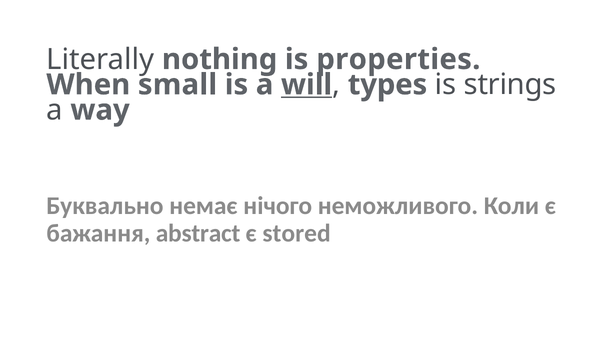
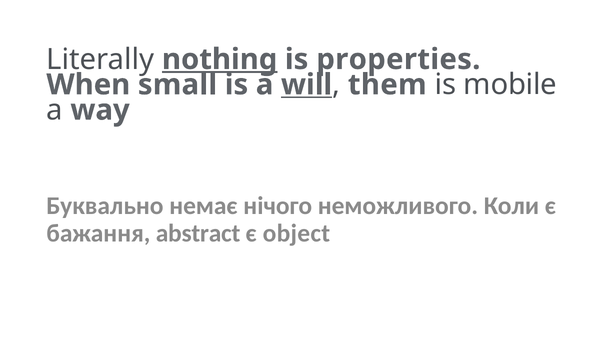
nothing underline: none -> present
types: types -> them
strings: strings -> mobile
stored: stored -> object
